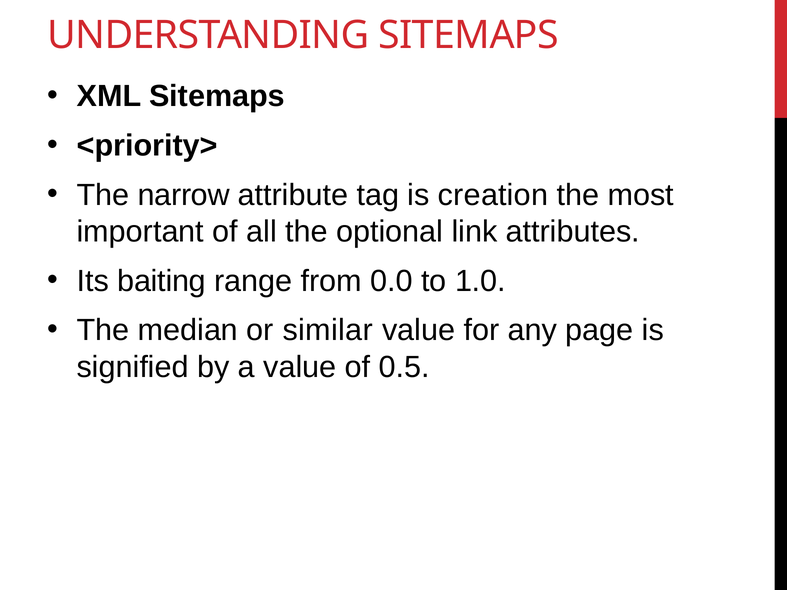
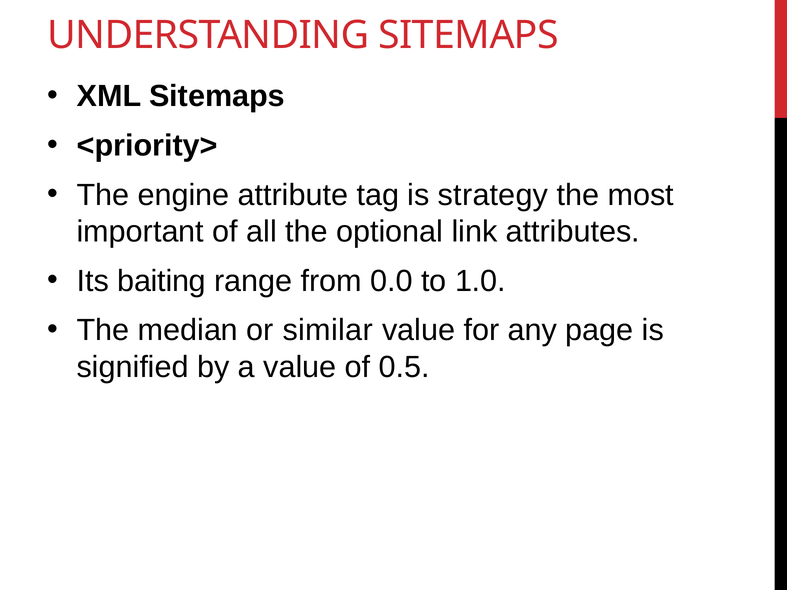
narrow: narrow -> engine
creation: creation -> strategy
